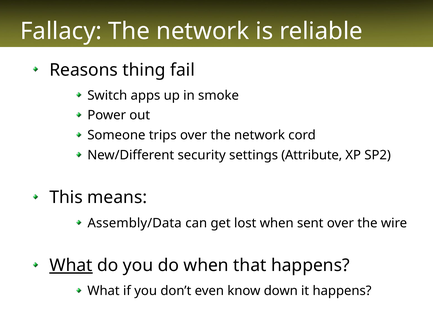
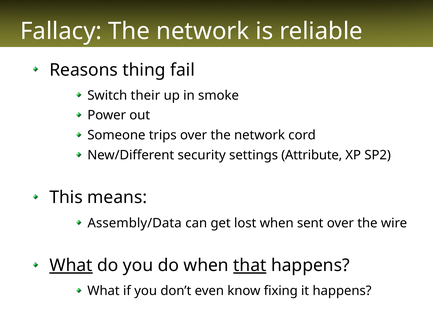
apps: apps -> their
that underline: none -> present
down: down -> fixing
